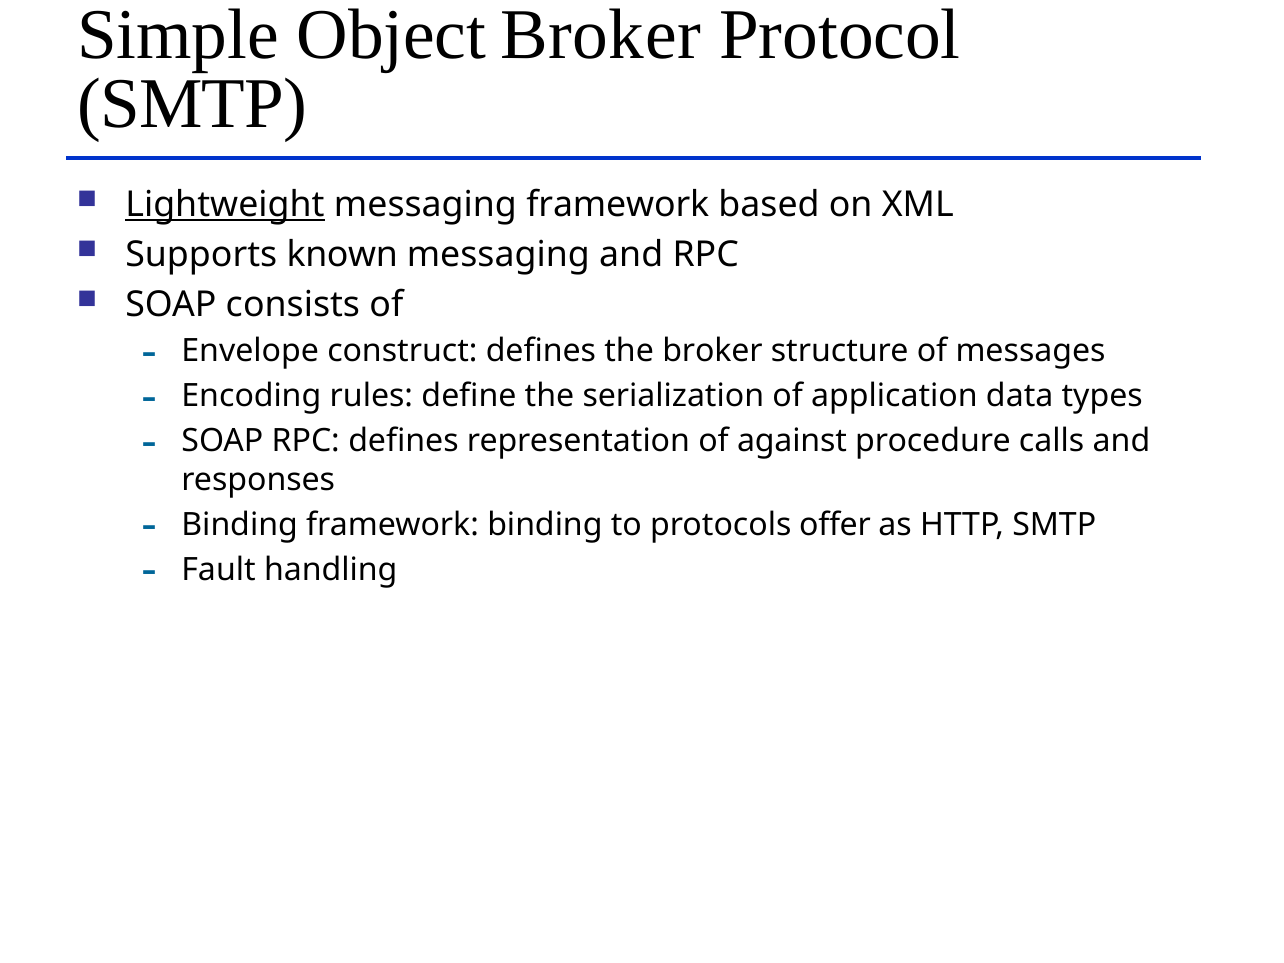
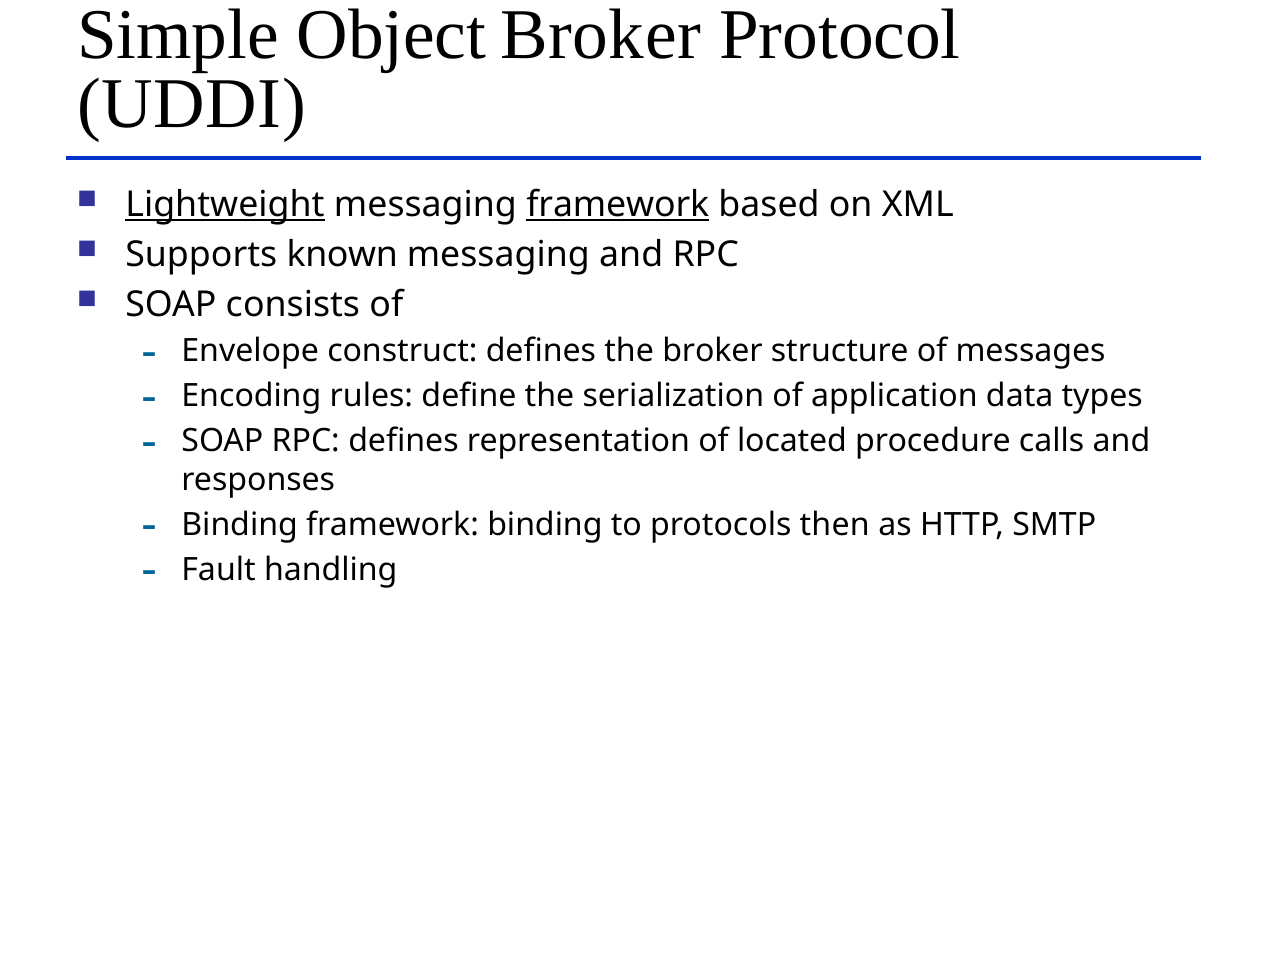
SMTP at (192, 103): SMTP -> UDDI
framework at (618, 204) underline: none -> present
against: against -> located
offer: offer -> then
